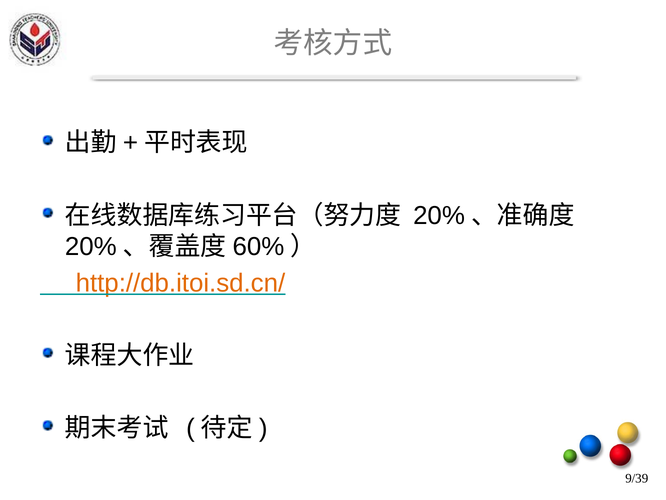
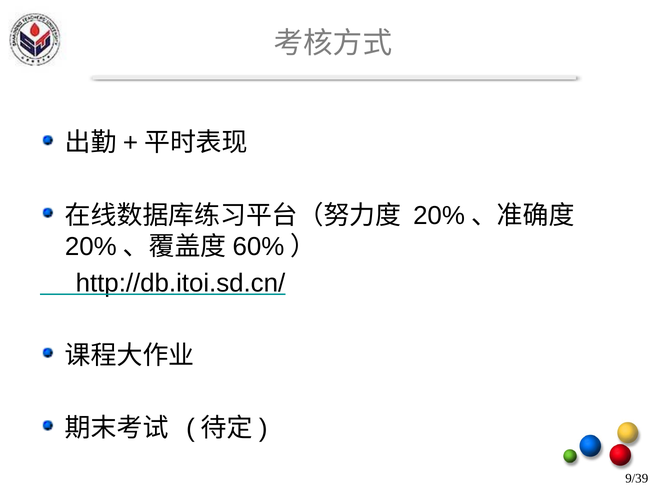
http://db.itoi.sd.cn/ colour: orange -> black
